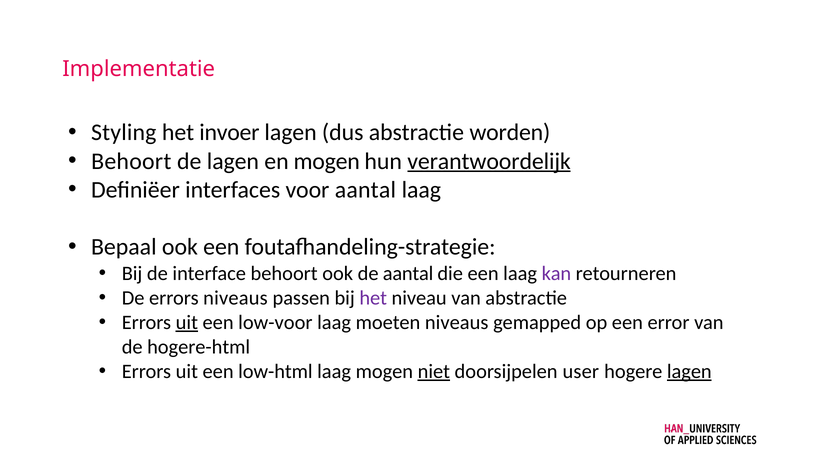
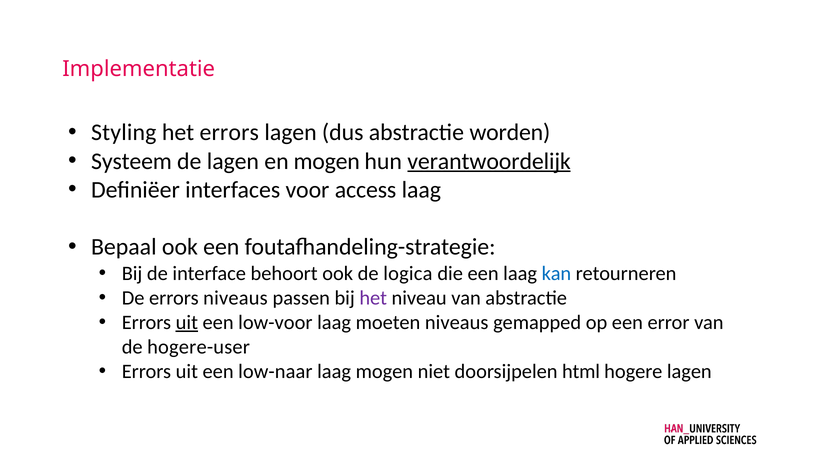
het invoer: invoer -> errors
Behoort at (131, 161): Behoort -> Systeem
voor aantal: aantal -> access
de aantal: aantal -> logica
kan colour: purple -> blue
hogere-html: hogere-html -> hogere-user
low-html: low-html -> low-naar
niet underline: present -> none
user: user -> html
lagen at (689, 371) underline: present -> none
